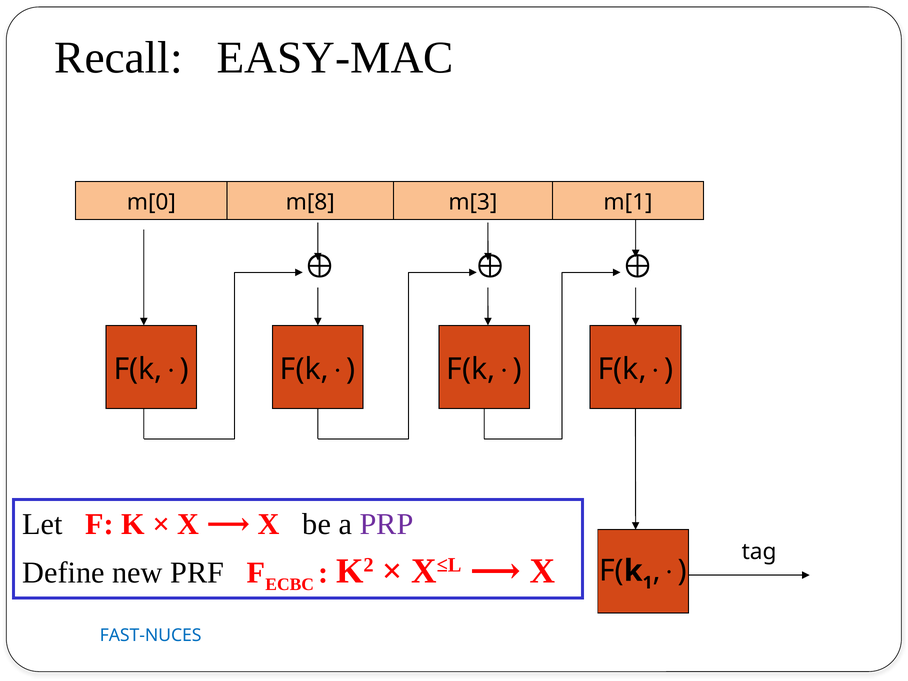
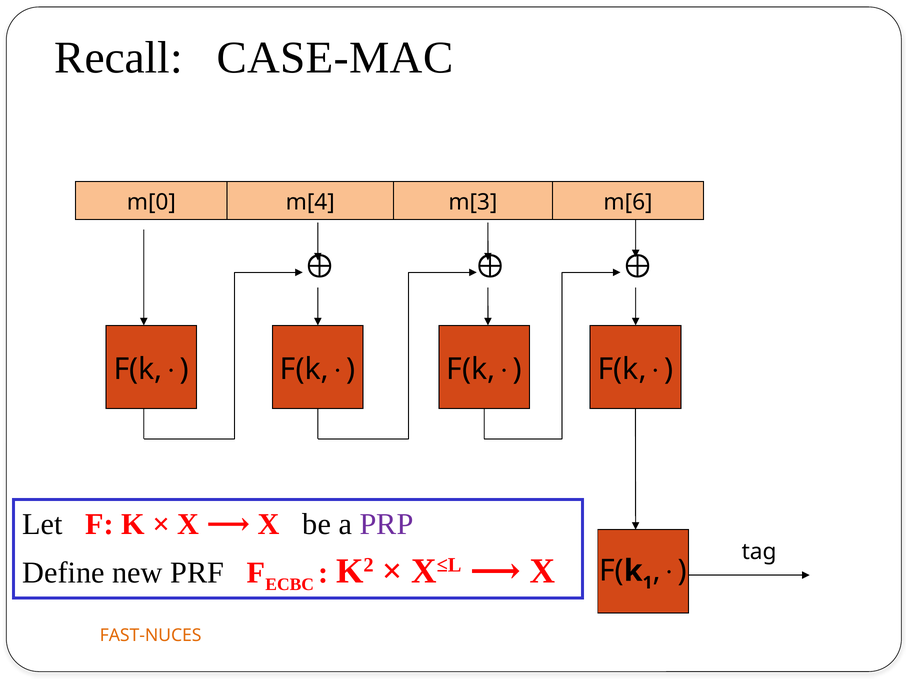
EASY-MAC: EASY-MAC -> CASE-MAC
m[8: m[8 -> m[4
m[1: m[1 -> m[6
FAST-NUCES colour: blue -> orange
